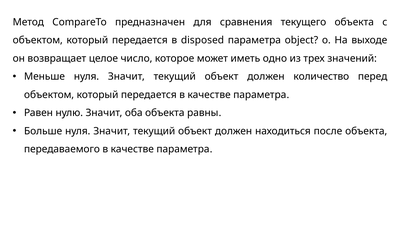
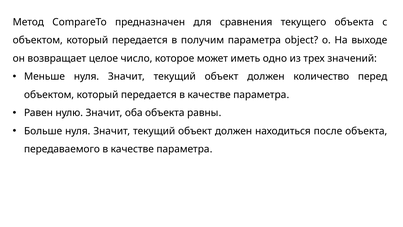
disposed: disposed -> получим
